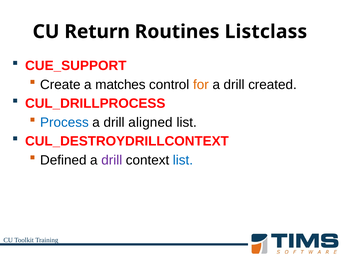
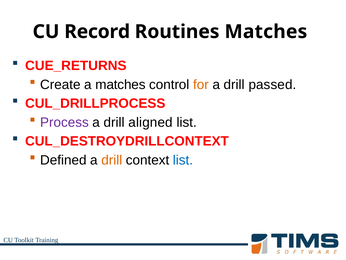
Return: Return -> Record
Routines Listclass: Listclass -> Matches
CUE_SUPPORT: CUE_SUPPORT -> CUE_RETURNS
created: created -> passed
Process colour: blue -> purple
drill at (112, 160) colour: purple -> orange
